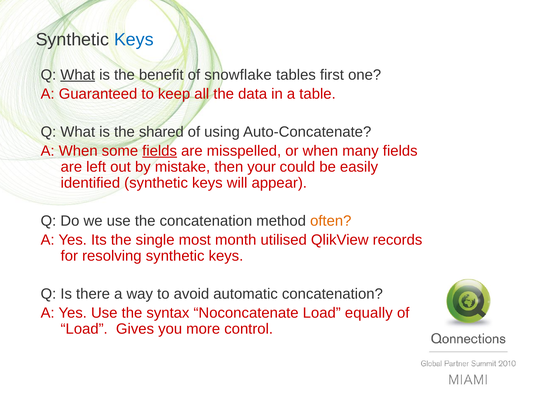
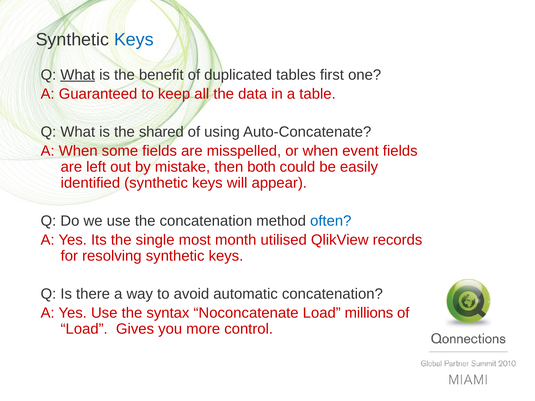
snowflake: snowflake -> duplicated
fields at (160, 151) underline: present -> none
many: many -> event
your: your -> both
often colour: orange -> blue
equally: equally -> millions
